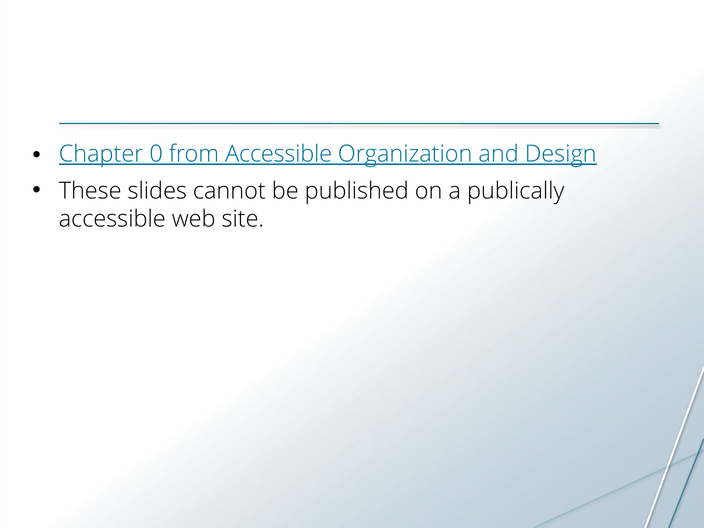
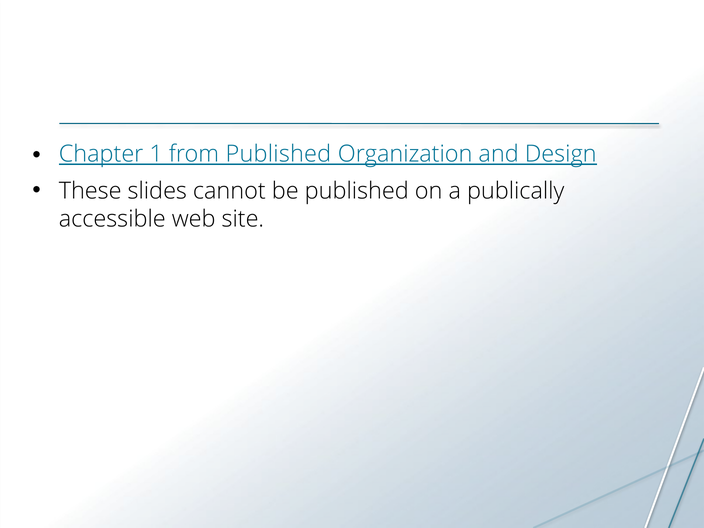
0: 0 -> 1
from Accessible: Accessible -> Published
